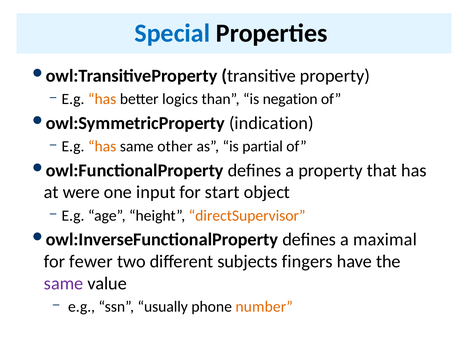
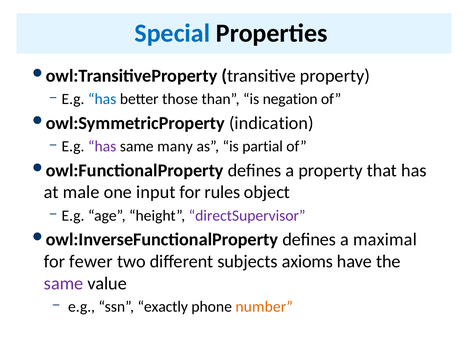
has at (102, 99) colour: orange -> blue
logics: logics -> those
has at (102, 146) colour: orange -> purple
other: other -> many
were: were -> male
start: start -> rules
directSupervisor colour: orange -> purple
fingers: fingers -> axioms
usually: usually -> exactly
